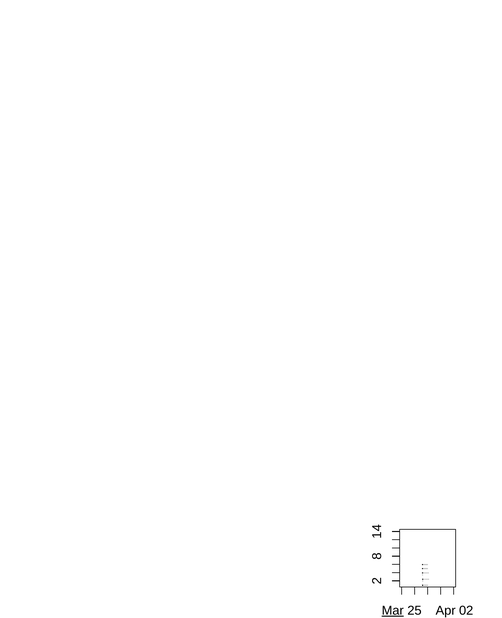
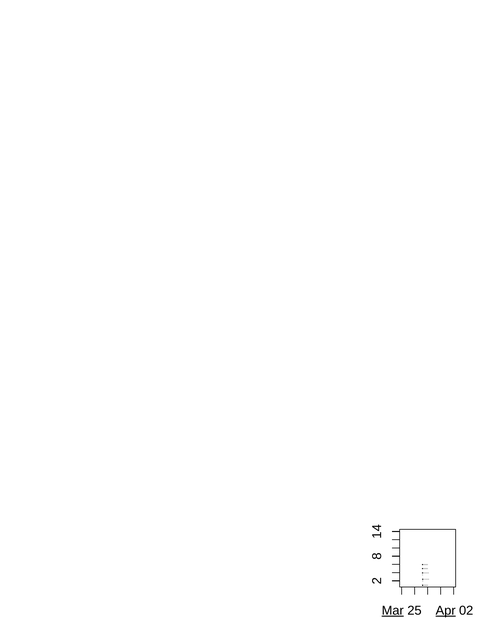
Apr underline: none -> present
